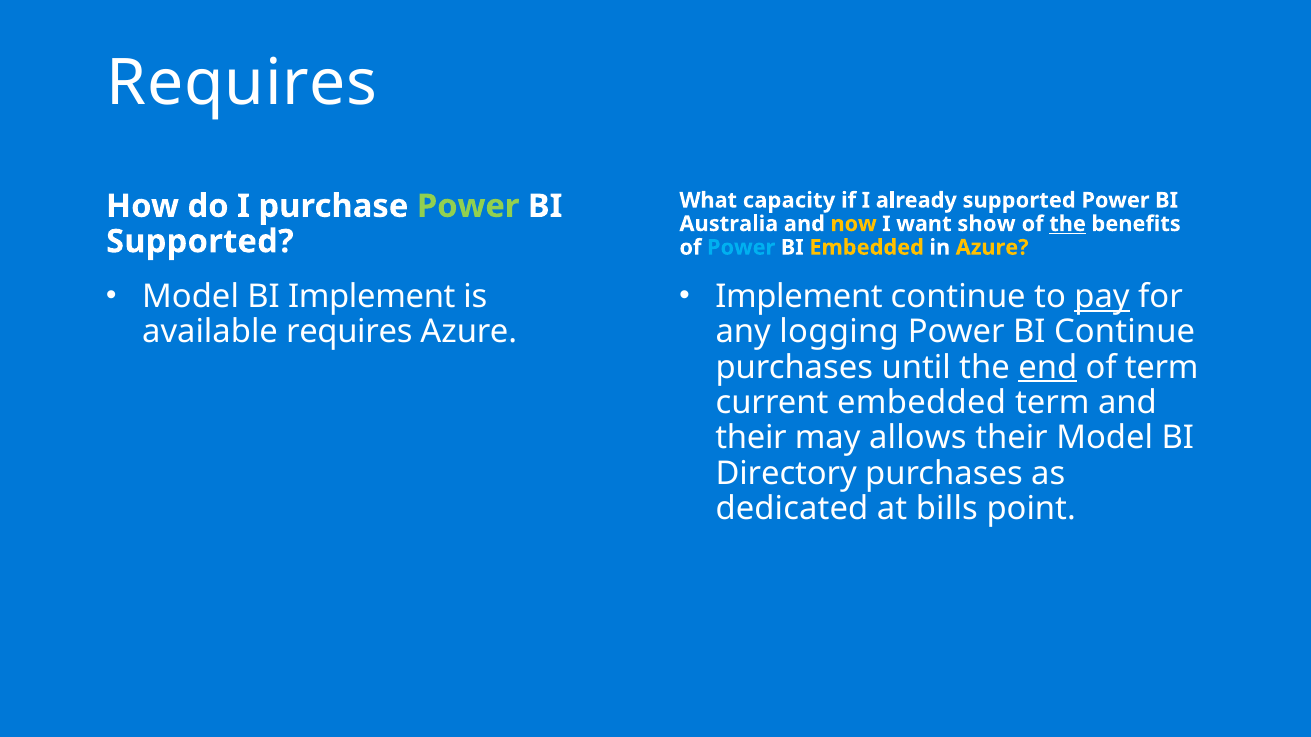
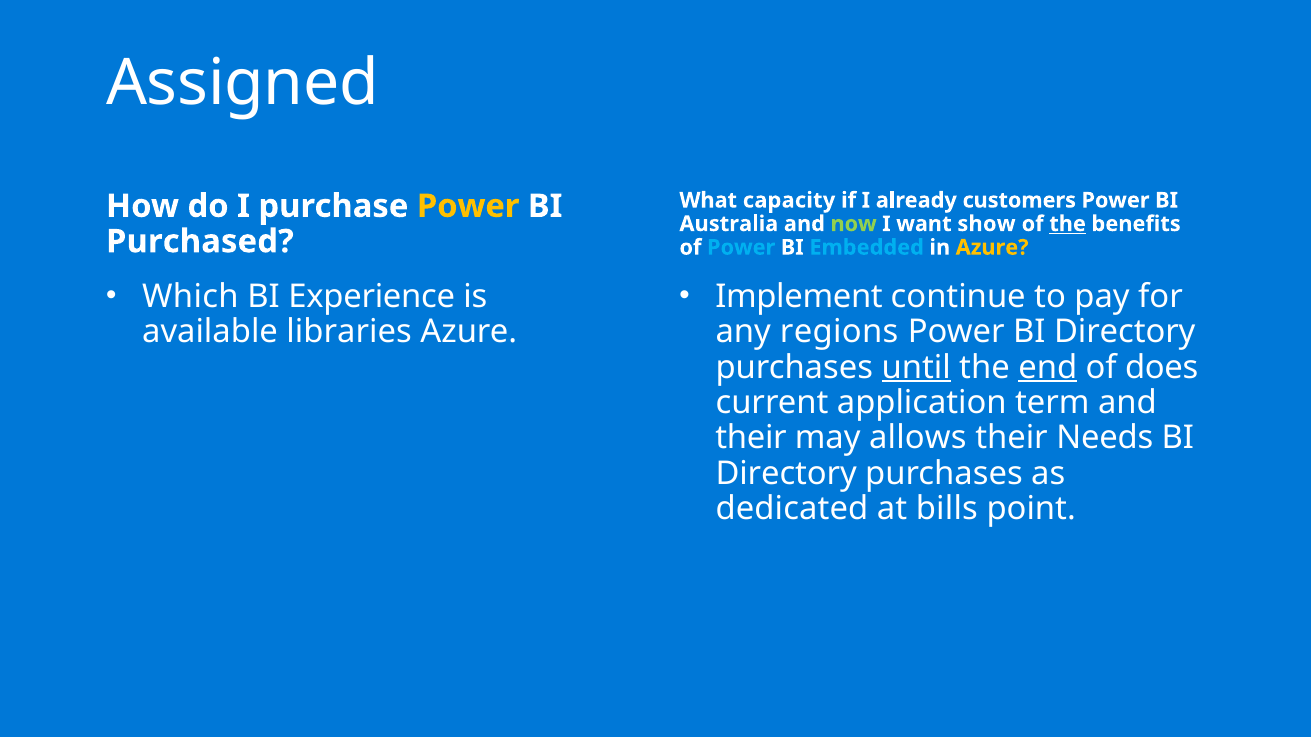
Requires at (242, 83): Requires -> Assigned
already supported: supported -> customers
Power at (468, 206) colour: light green -> yellow
now colour: yellow -> light green
Supported at (200, 242): Supported -> Purchased
Embedded at (867, 248) colour: yellow -> light blue
Model at (191, 297): Model -> Which
BI Implement: Implement -> Experience
pay underline: present -> none
available requires: requires -> libraries
logging: logging -> regions
Power BI Continue: Continue -> Directory
until underline: none -> present
of term: term -> does
current embedded: embedded -> application
their Model: Model -> Needs
